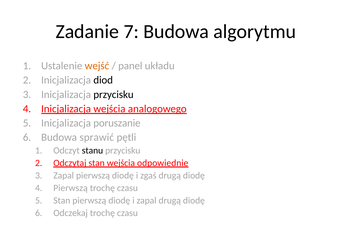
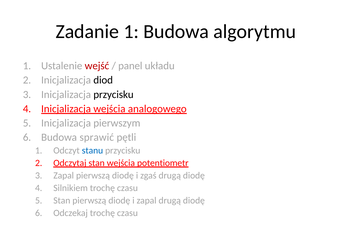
Zadanie 7: 7 -> 1
wejść colour: orange -> red
poruszanie: poruszanie -> pierwszym
stanu colour: black -> blue
odpowiednie: odpowiednie -> potentiometr
Pierwszą at (71, 188): Pierwszą -> Silnikiem
